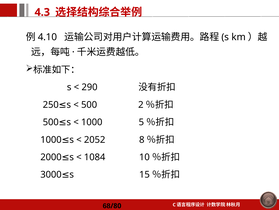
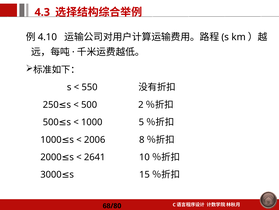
290: 290 -> 550
2052: 2052 -> 2006
1084: 1084 -> 2641
